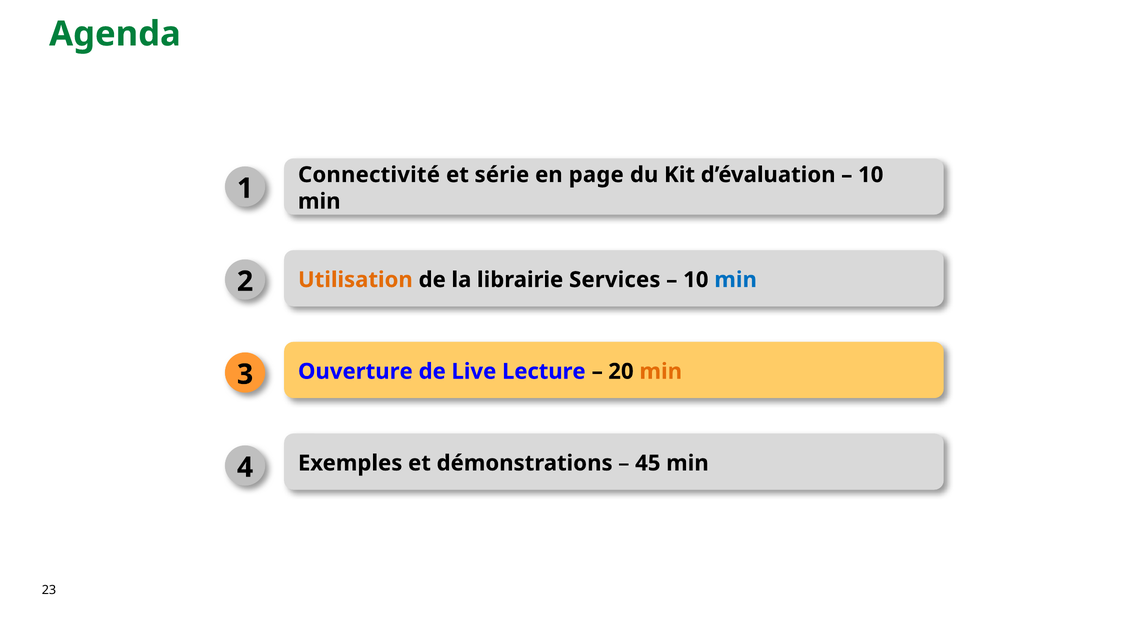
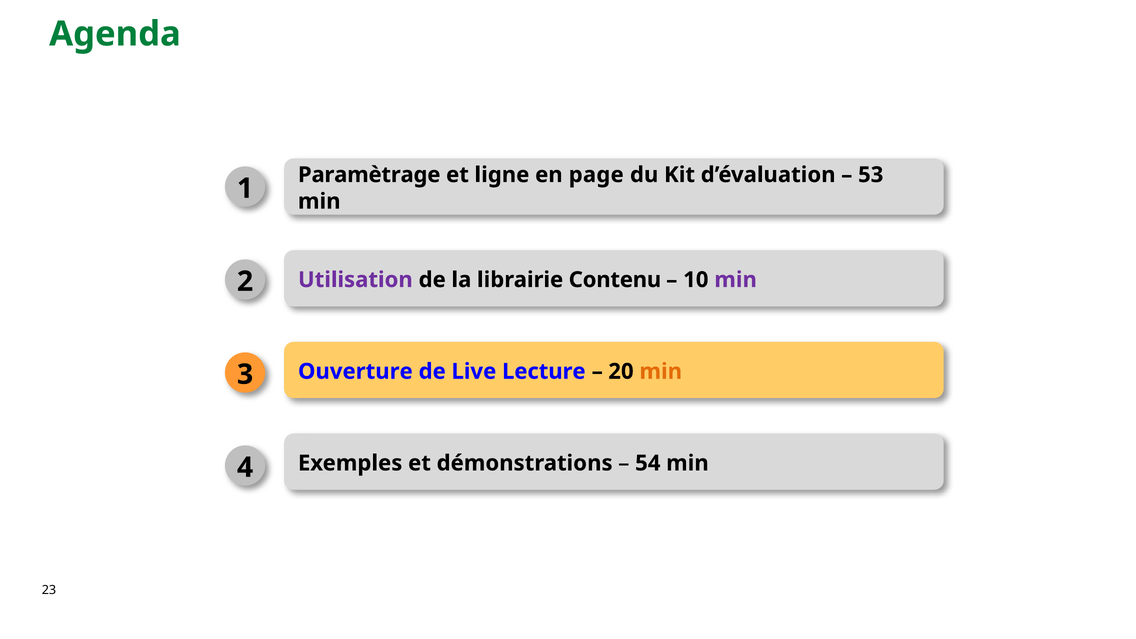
Connectivité: Connectivité -> Paramètrage
série: série -> ligne
10 at (871, 175): 10 -> 53
Utilisation colour: orange -> purple
Services: Services -> Contenu
min at (736, 280) colour: blue -> purple
45: 45 -> 54
